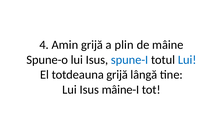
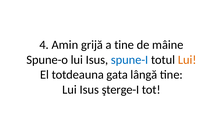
a plin: plin -> tine
Lui at (187, 60) colour: blue -> orange
totdeauna grijă: grijă -> gata
mâine-I: mâine-I -> şterge-I
